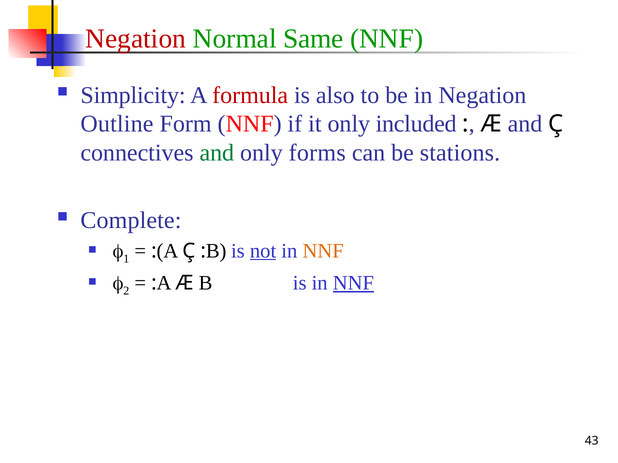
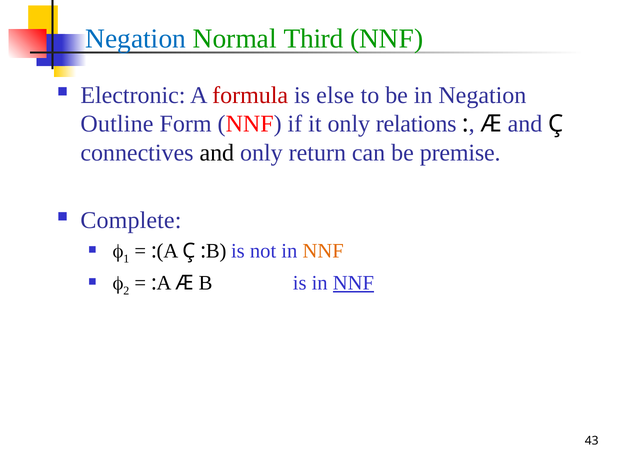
Negation at (136, 39) colour: red -> blue
Same: Same -> Third
Simplicity: Simplicity -> Electronic
also: also -> else
included: included -> relations
and at (217, 153) colour: green -> black
forms: forms -> return
stations: stations -> premise
not underline: present -> none
